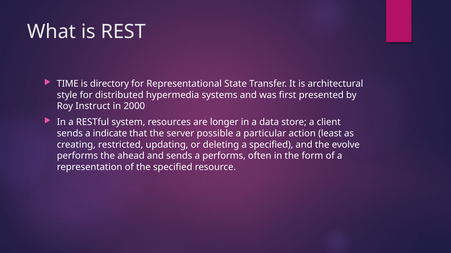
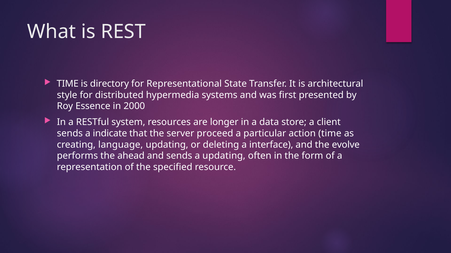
Instruct: Instruct -> Essence
possible: possible -> proceed
action least: least -> time
restricted: restricted -> language
a specified: specified -> interface
a performs: performs -> updating
